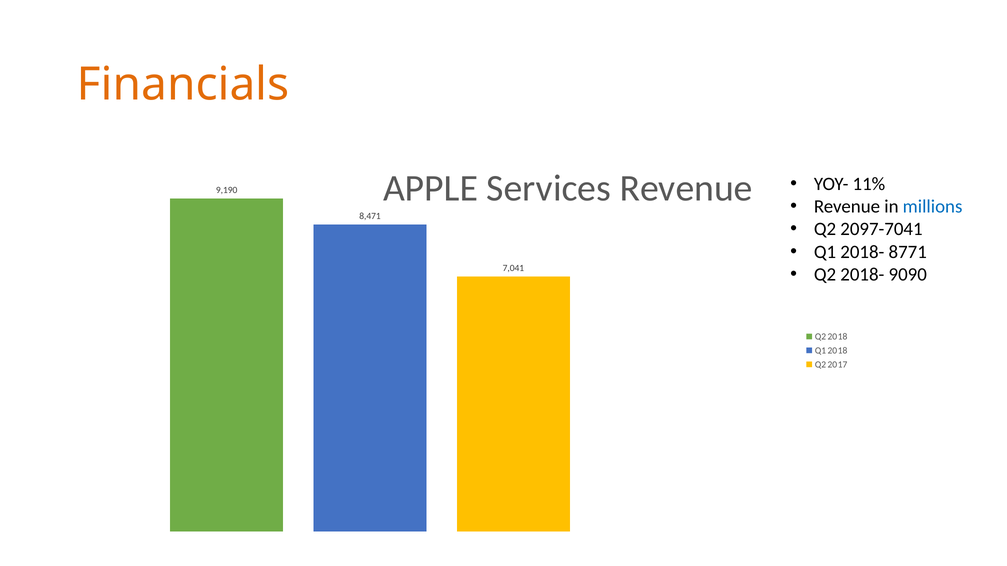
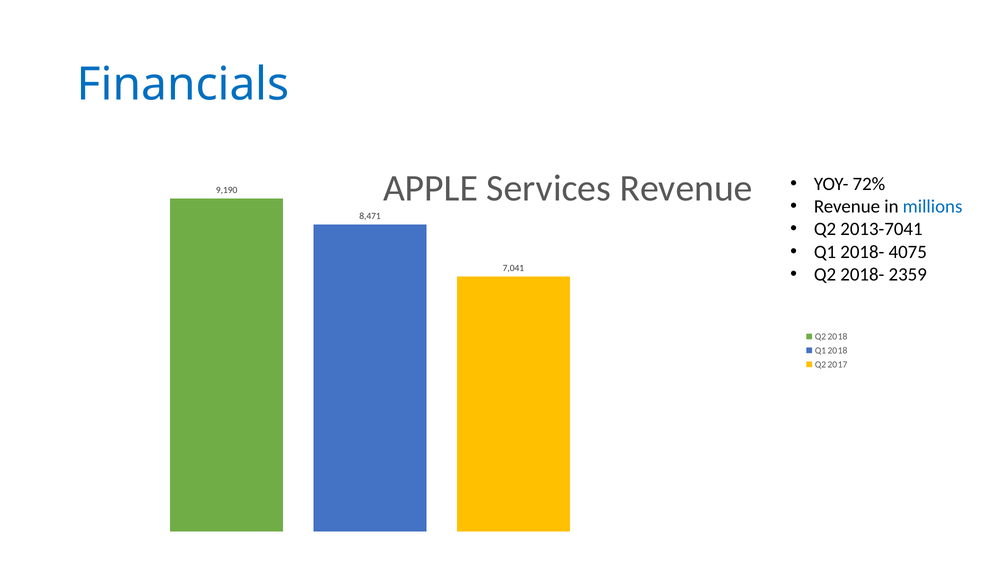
Financials colour: orange -> blue
11%: 11% -> 72%
2097-7041: 2097-7041 -> 2013-7041
8771: 8771 -> 4075
9090: 9090 -> 2359
